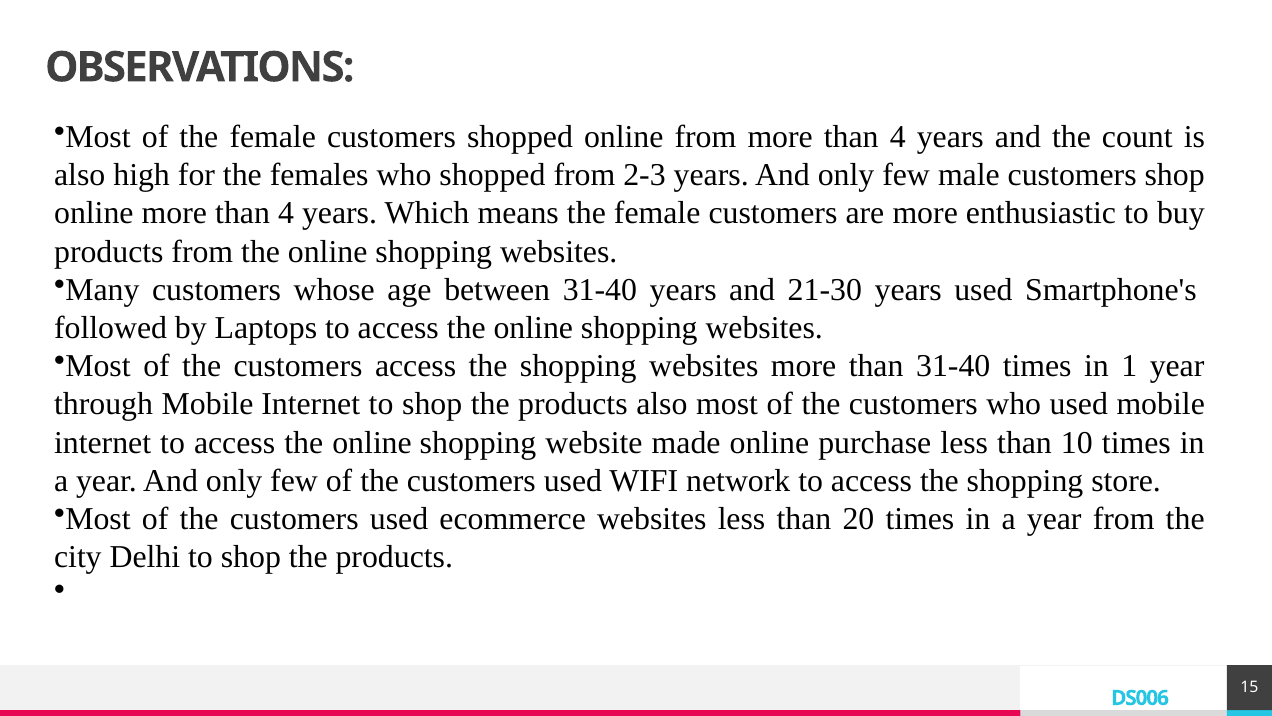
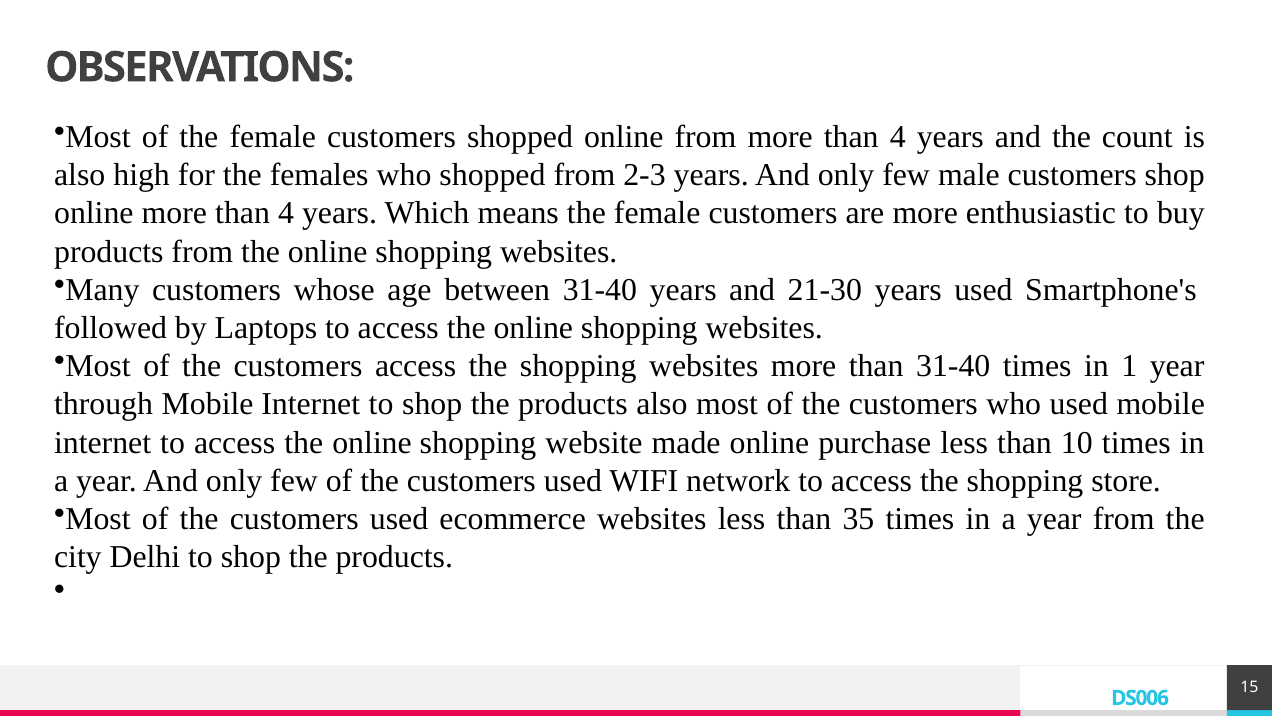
20: 20 -> 35
